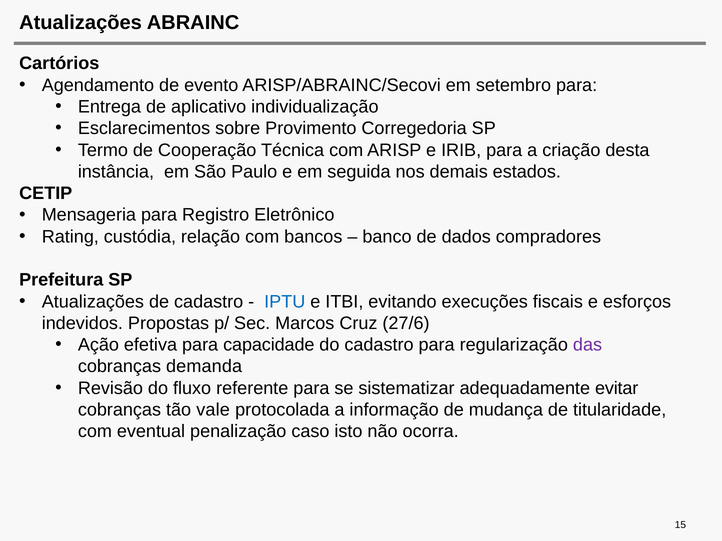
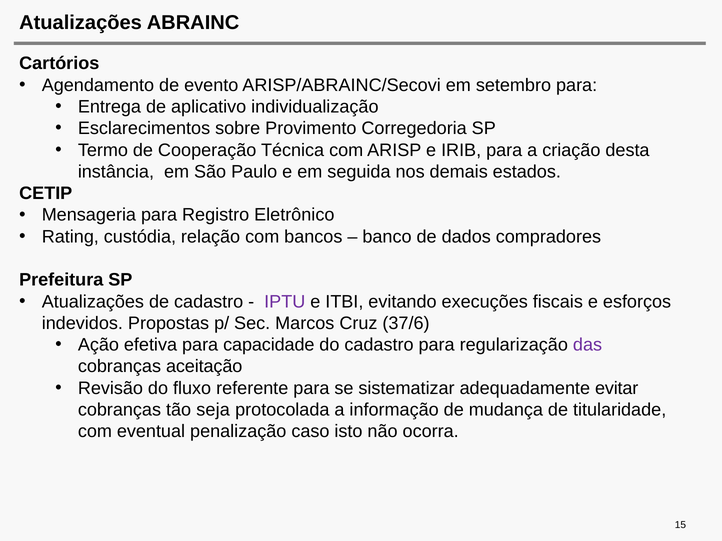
IPTU colour: blue -> purple
27/6: 27/6 -> 37/6
demanda: demanda -> aceitação
vale: vale -> seja
